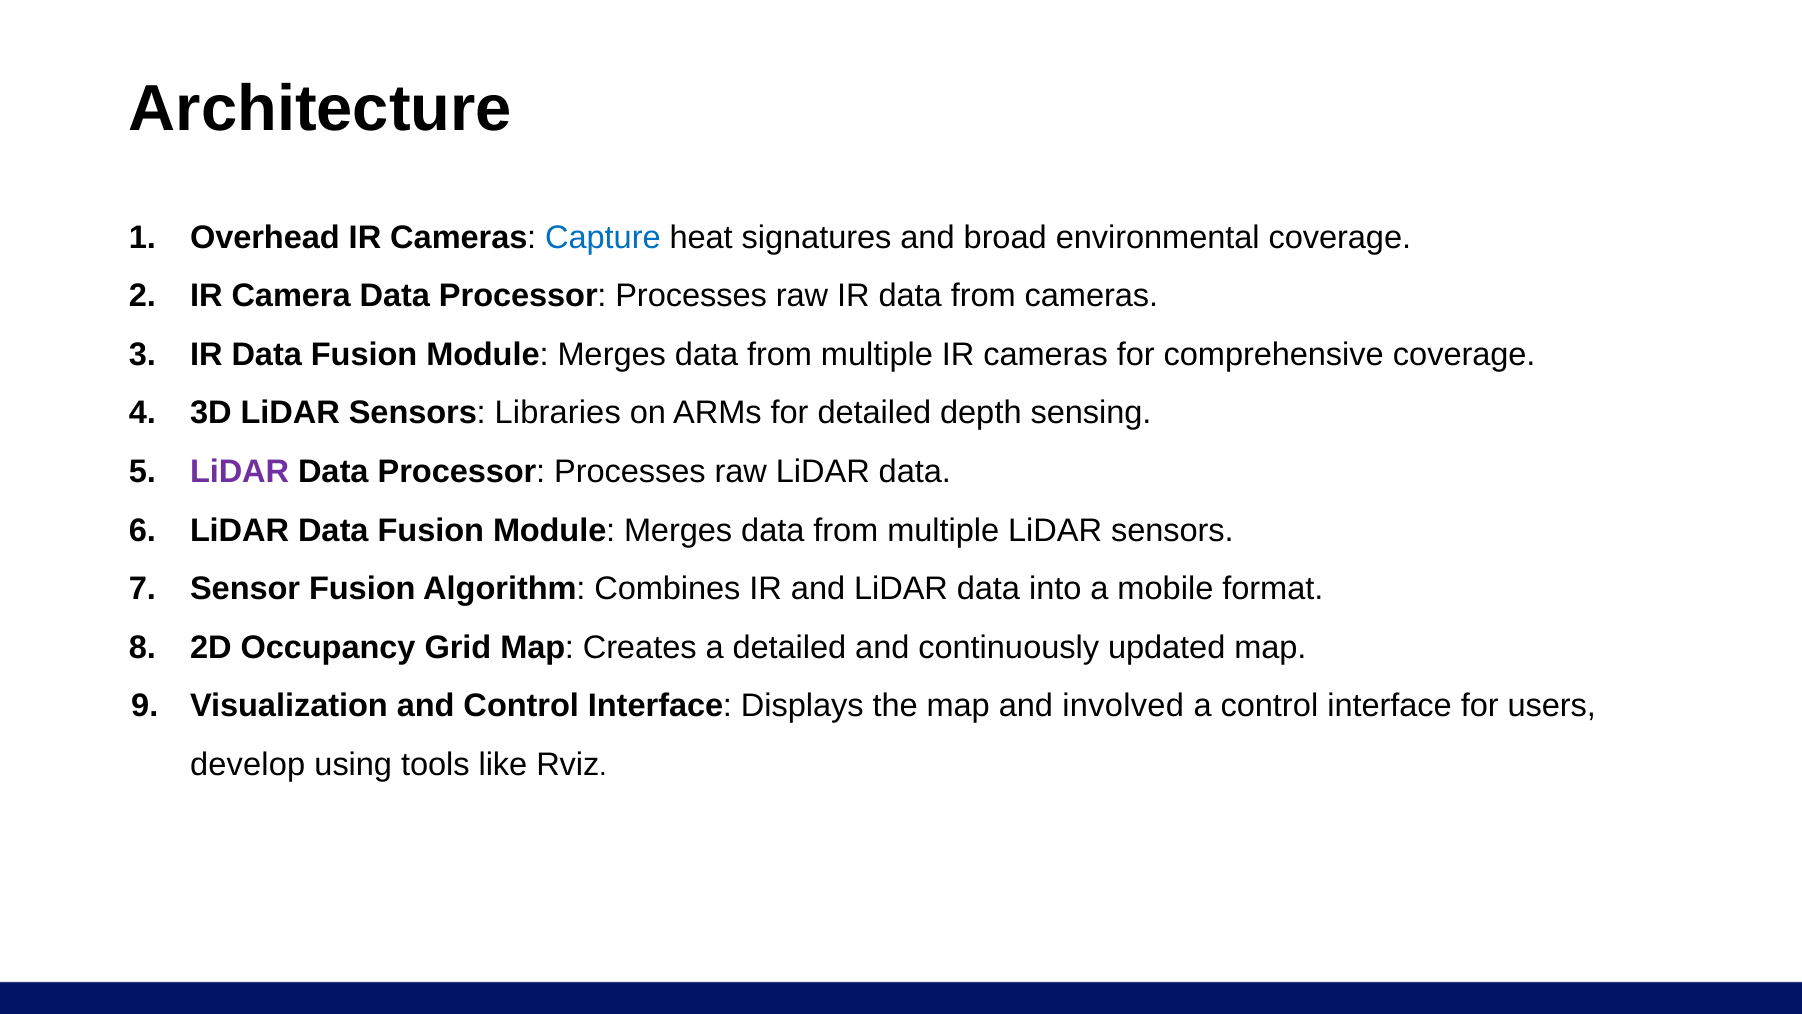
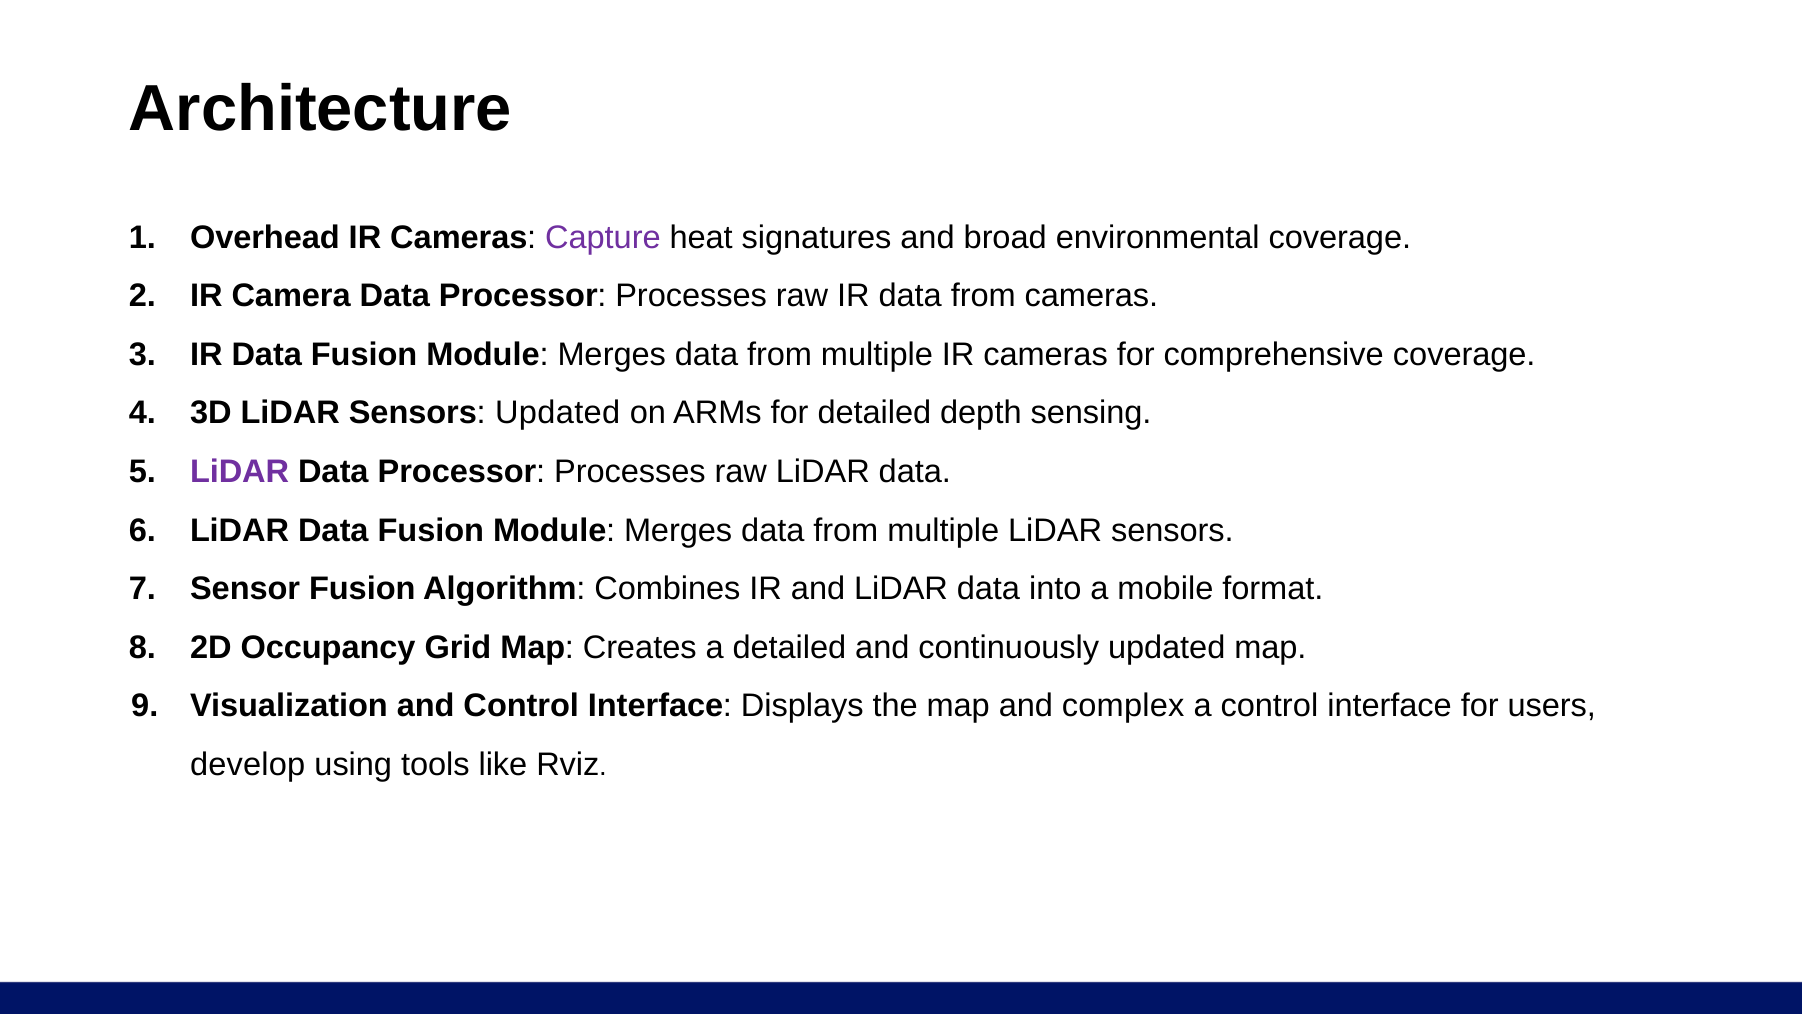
Capture colour: blue -> purple
Sensors Libraries: Libraries -> Updated
involved: involved -> complex
